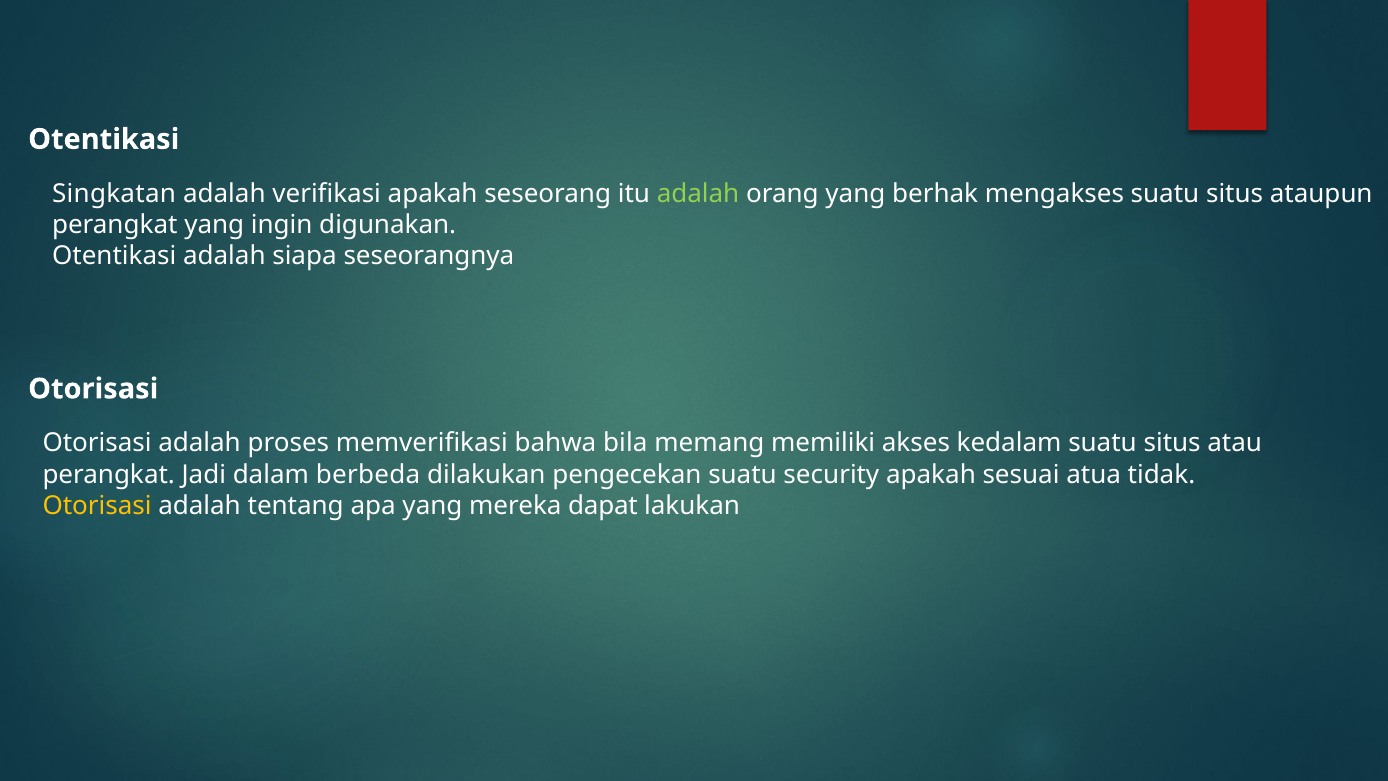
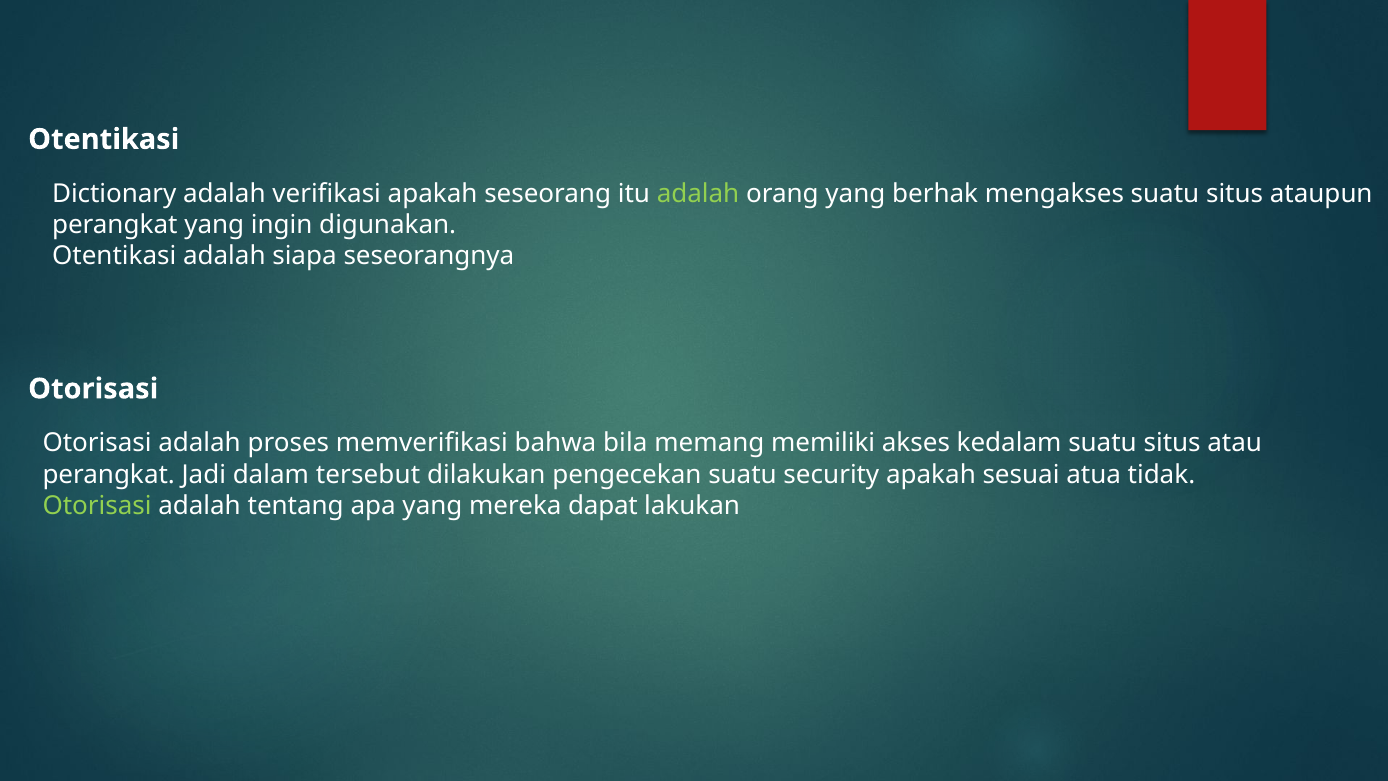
Singkatan: Singkatan -> Dictionary
berbeda: berbeda -> tersebut
Otorisasi at (97, 506) colour: yellow -> light green
